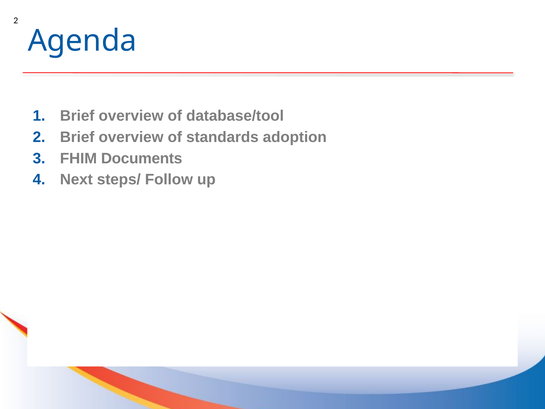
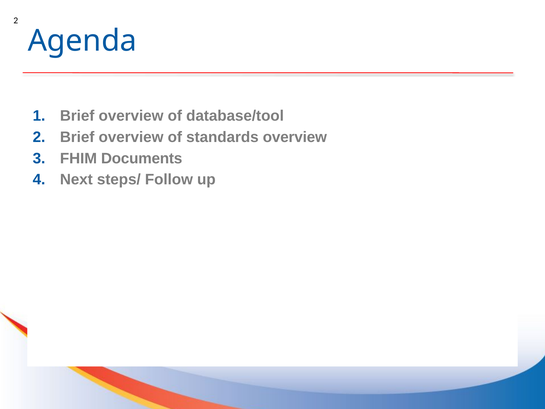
standards adoption: adoption -> overview
